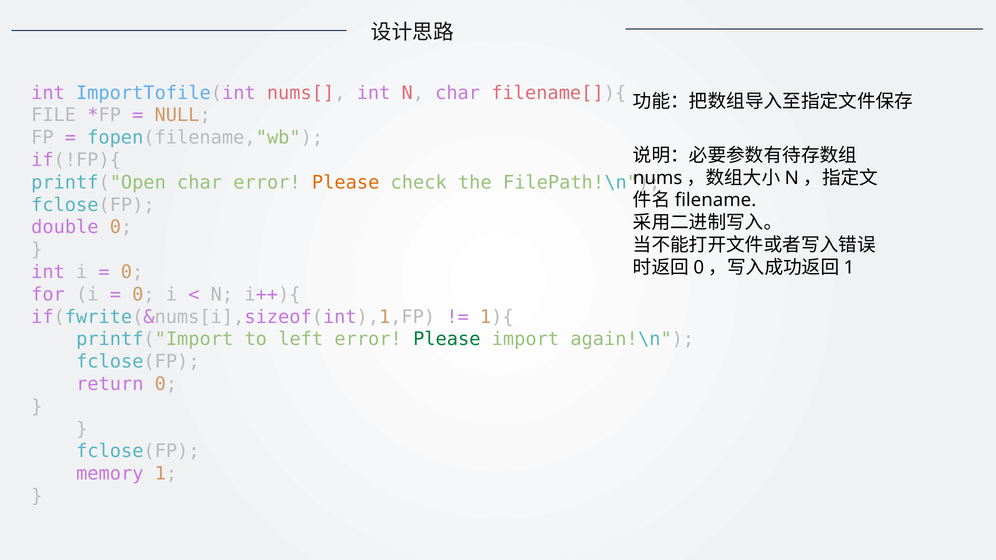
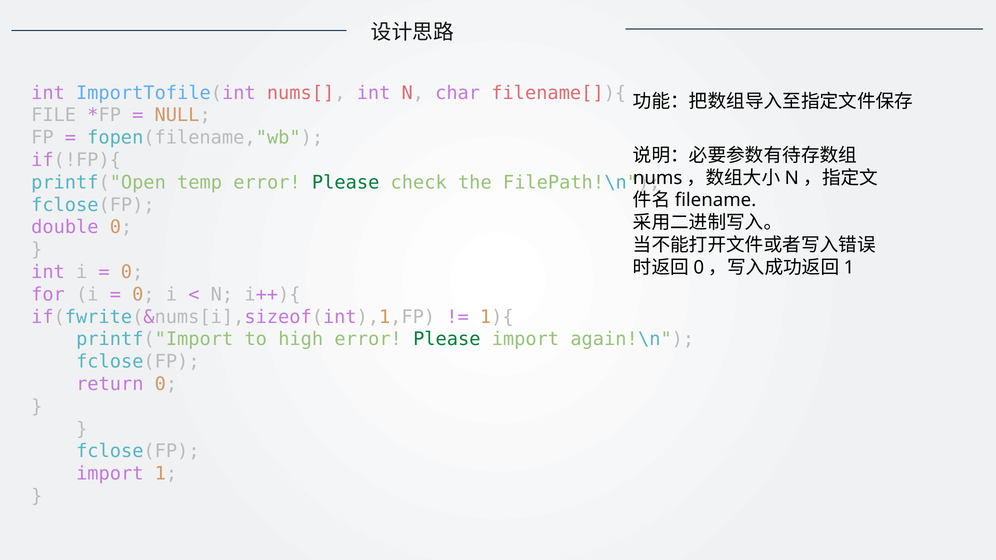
printf("Open char: char -> temp
Please at (346, 183) colour: orange -> green
left: left -> high
memory at (110, 474): memory -> import
